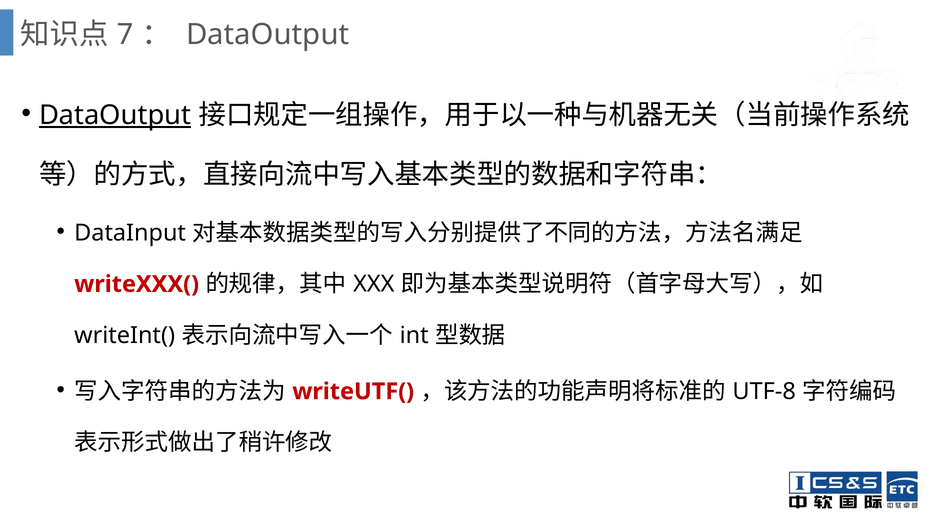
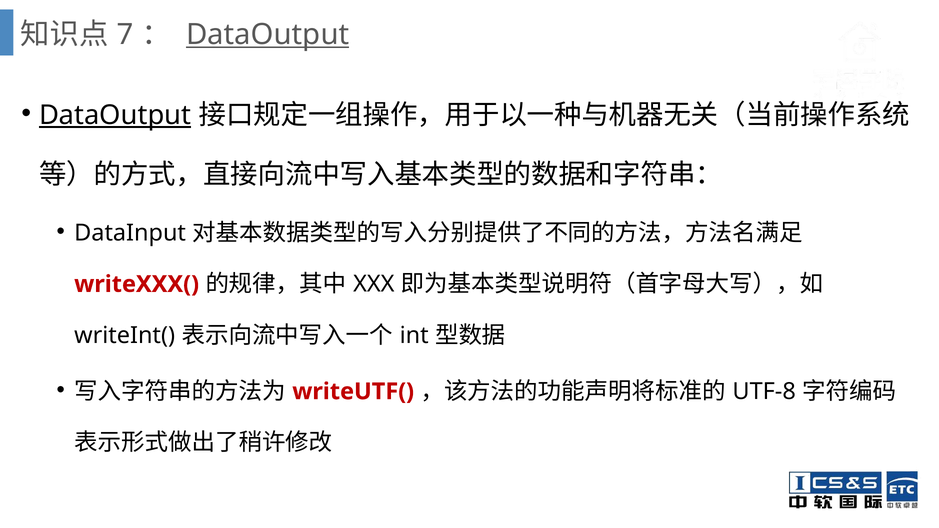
DataOutput at (268, 35) underline: none -> present
